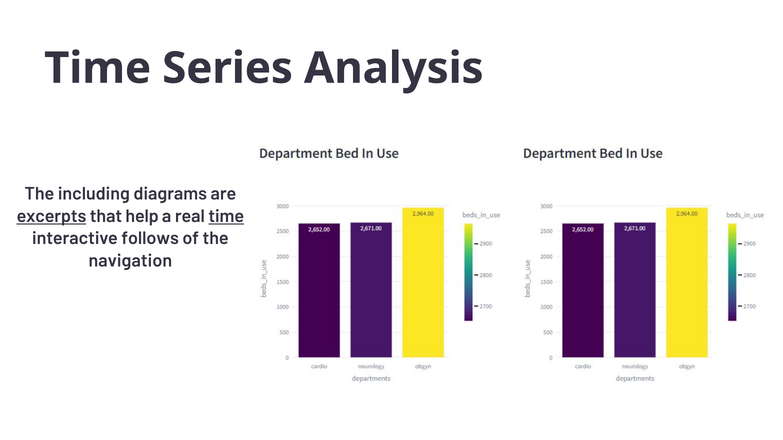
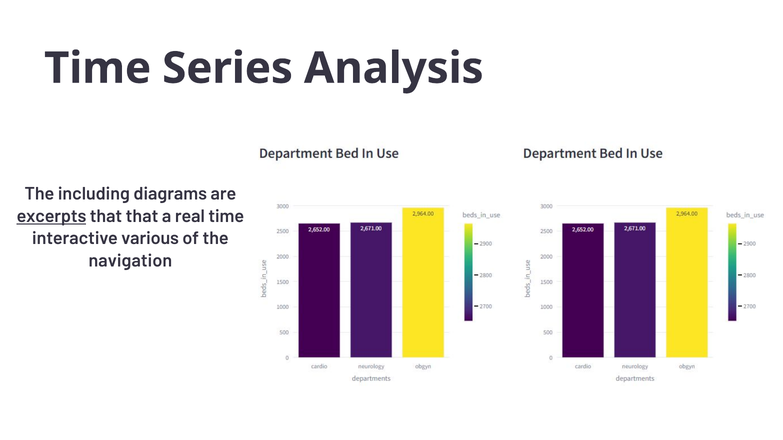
that help: help -> that
time at (226, 216) underline: present -> none
follows: follows -> various
